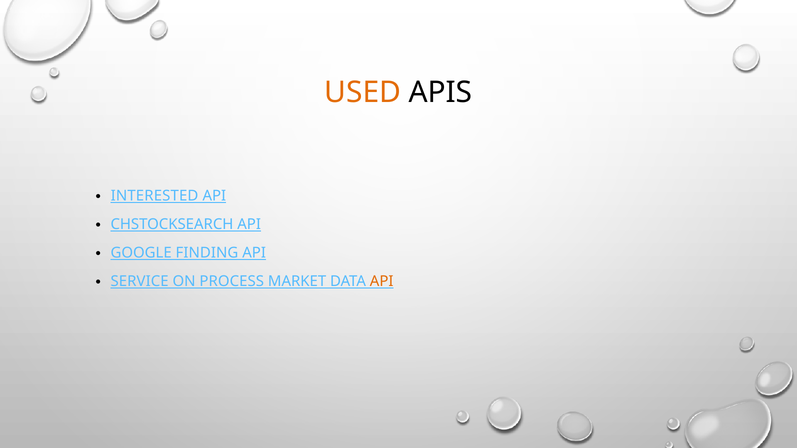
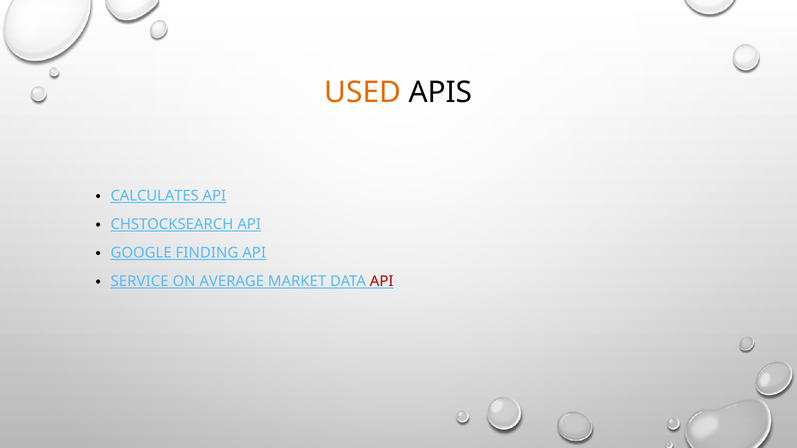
INTERESTED: INTERESTED -> CALCULATES
PROCESS: PROCESS -> AVERAGE
API at (382, 281) colour: orange -> red
